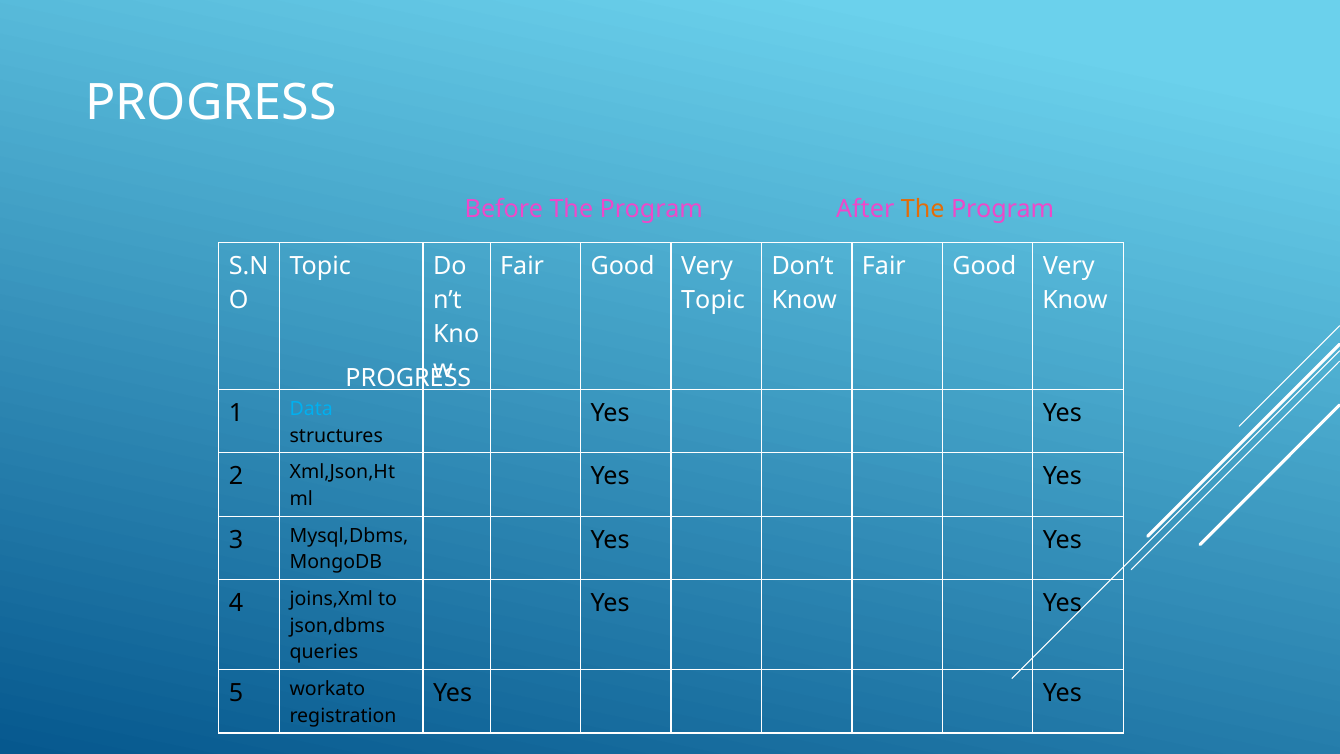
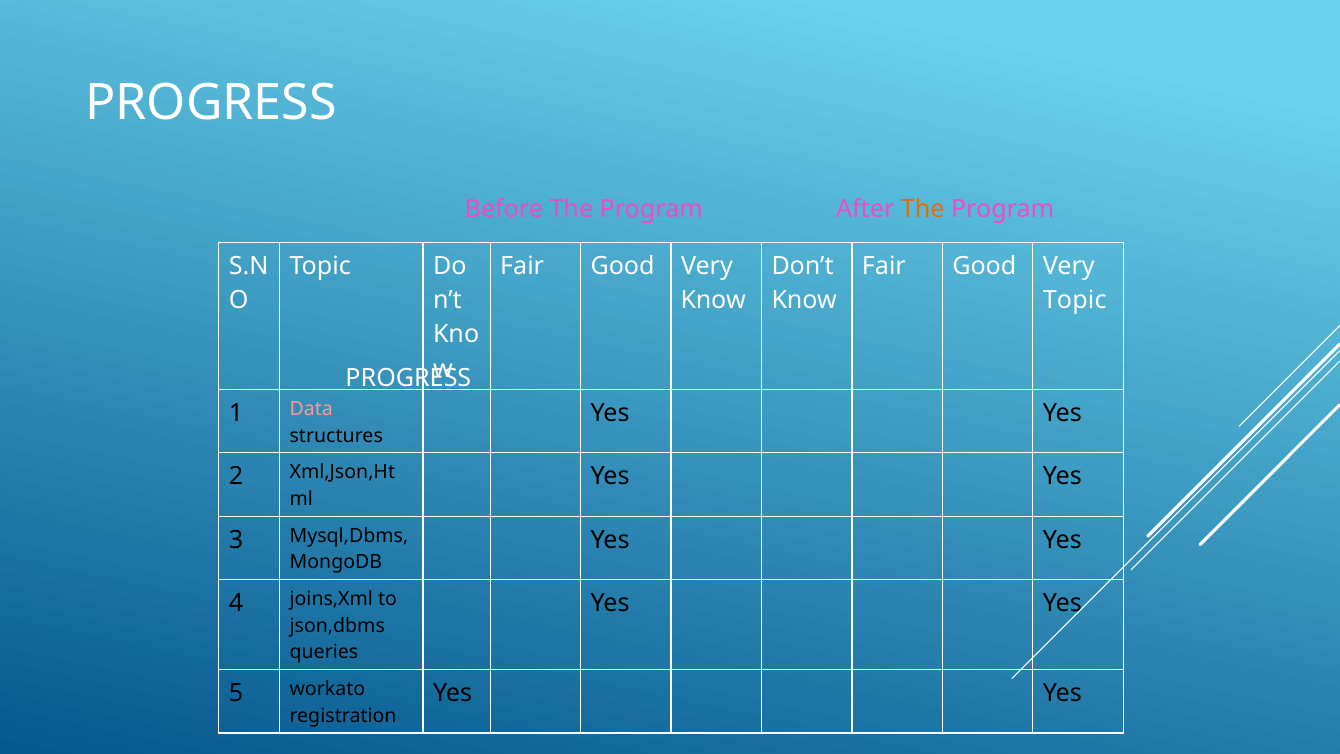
Topic at (713, 300): Topic -> Know
Know at (1075, 300): Know -> Topic
Data colour: light blue -> pink
